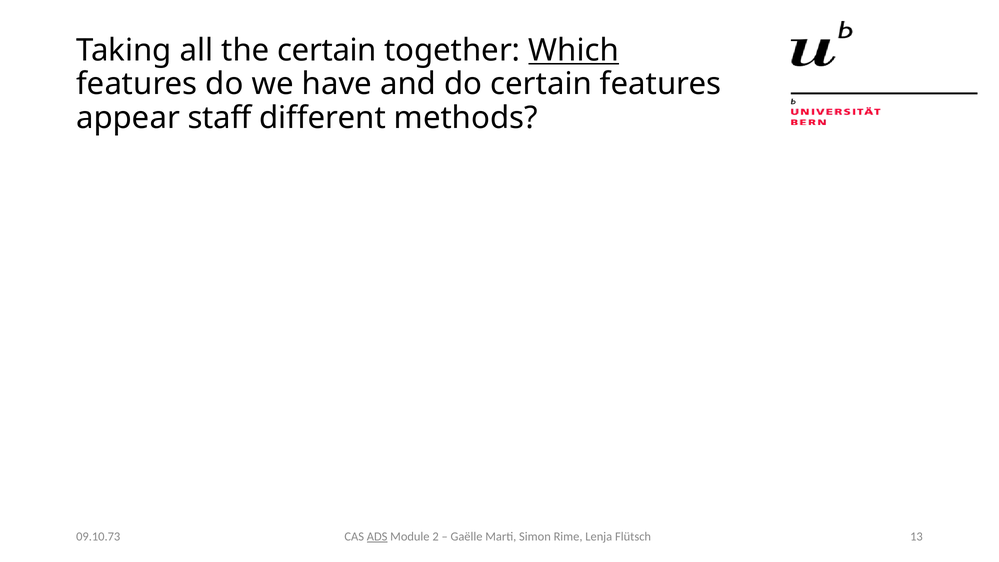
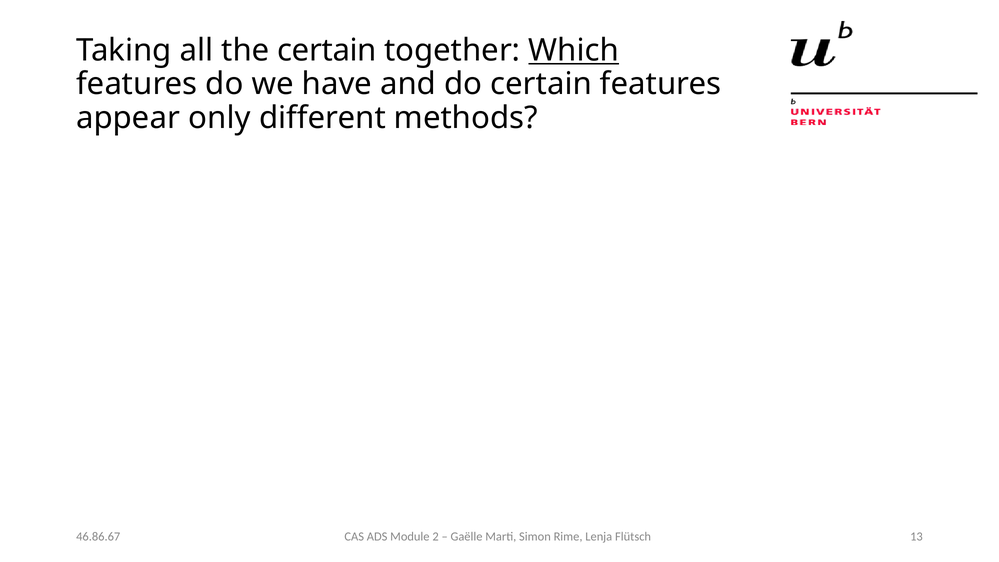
staff: staff -> only
ADS underline: present -> none
09.10.73: 09.10.73 -> 46.86.67
